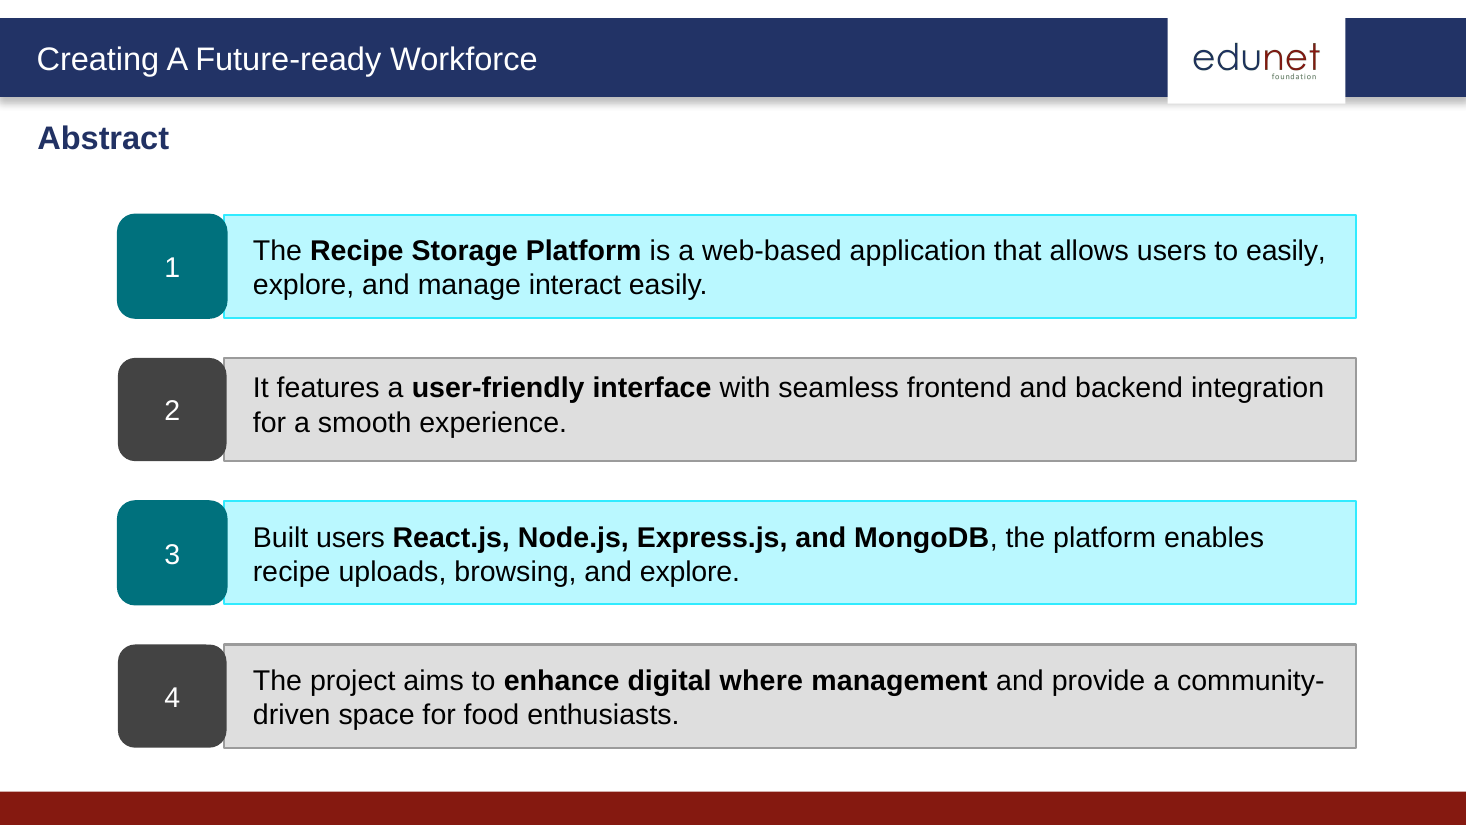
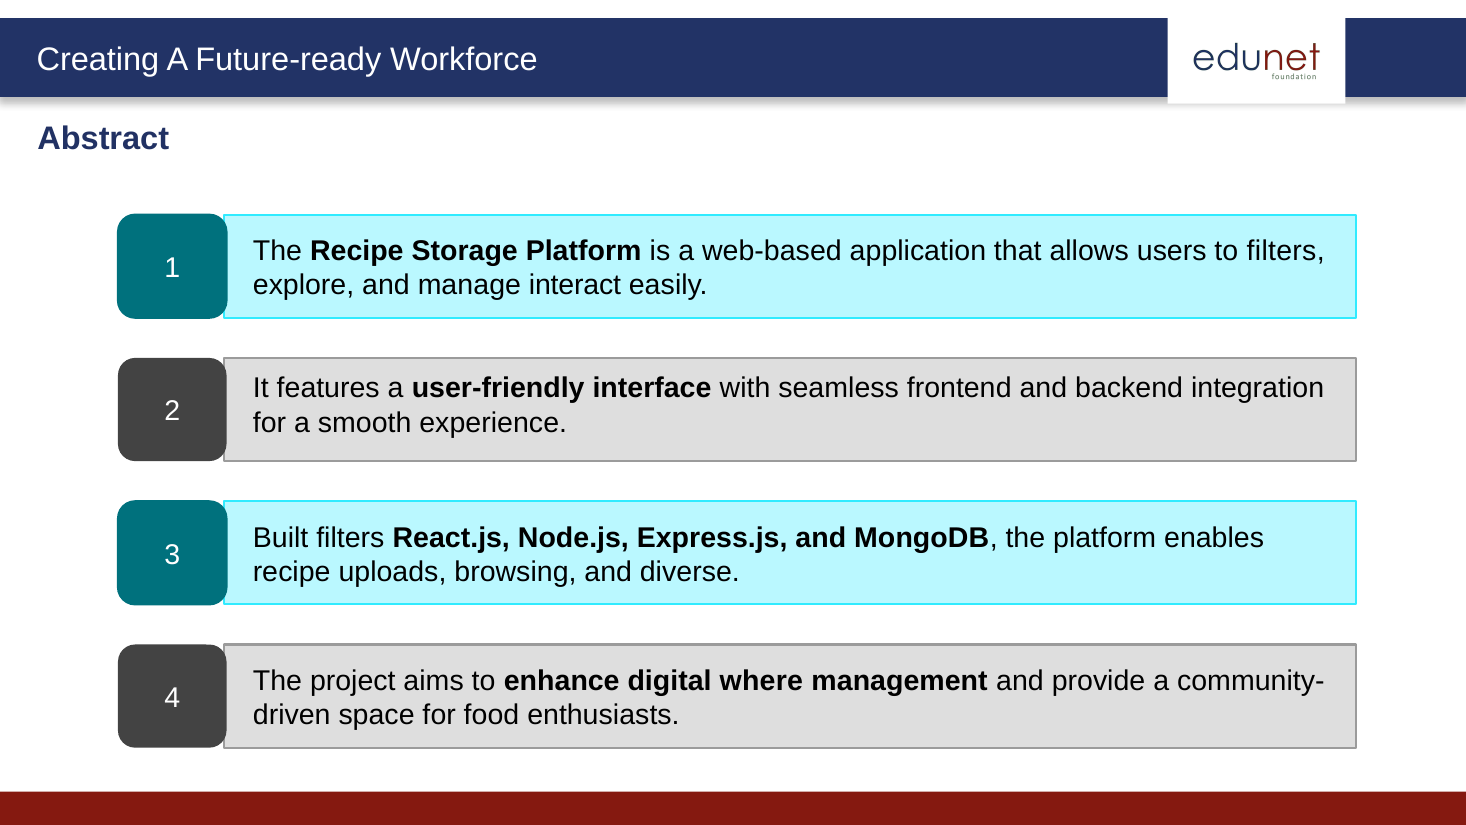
to easily: easily -> filters
Built users: users -> filters
and explore: explore -> diverse
